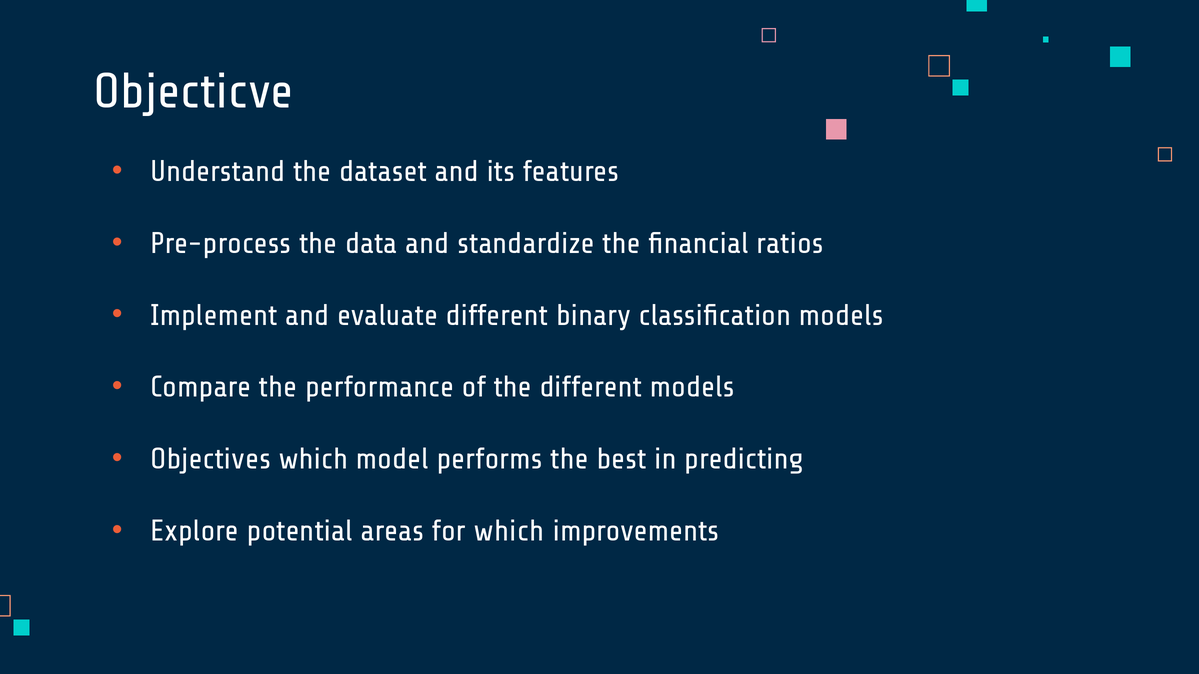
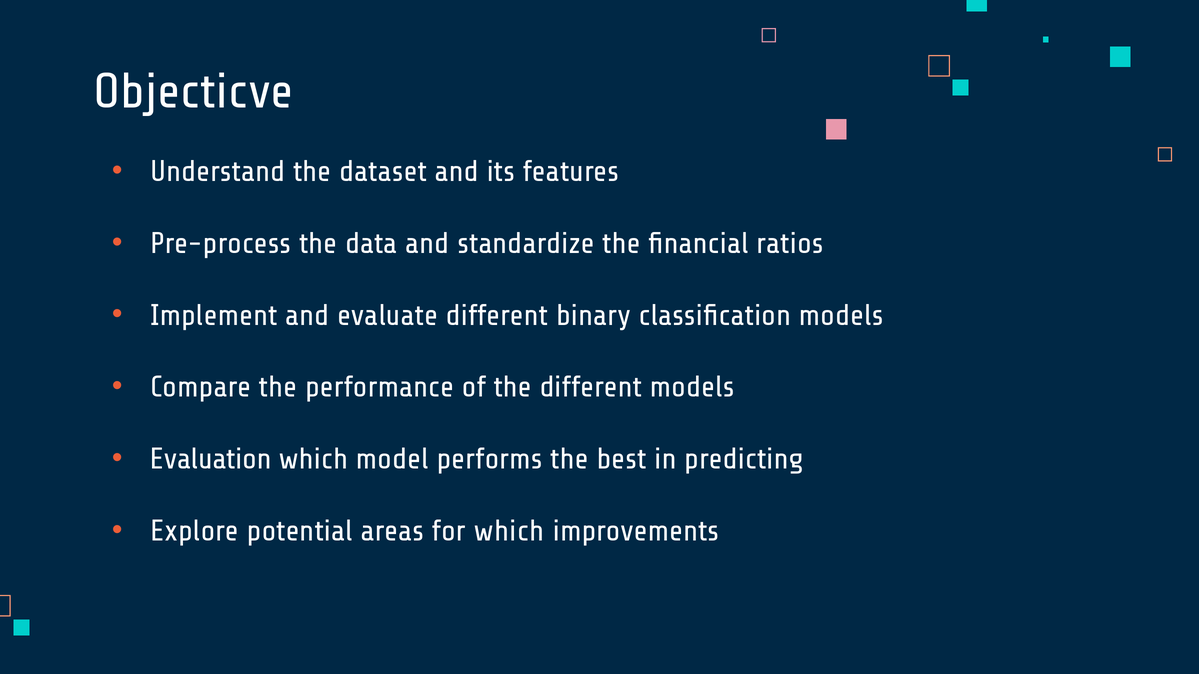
Objectives: Objectives -> Evaluation
